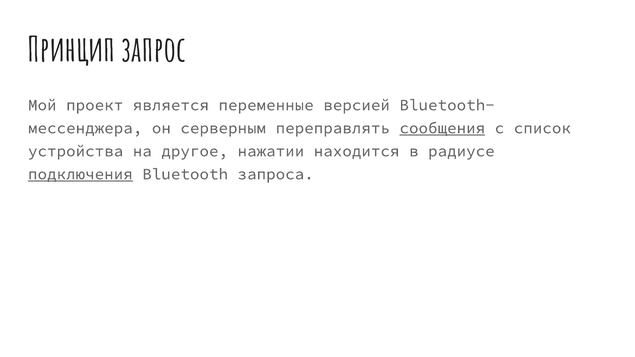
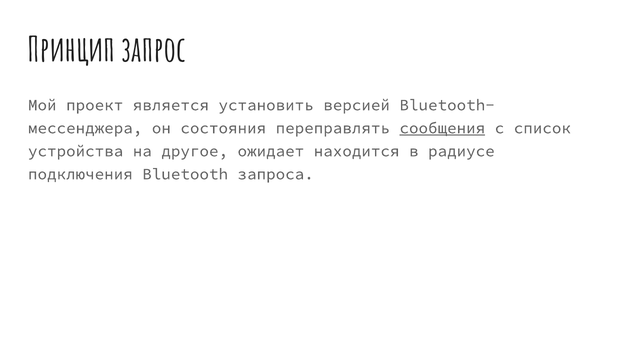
переменные: переменные -> установить
серверным: серверным -> состояния
нажатии: нажатии -> ожидает
подключения underline: present -> none
